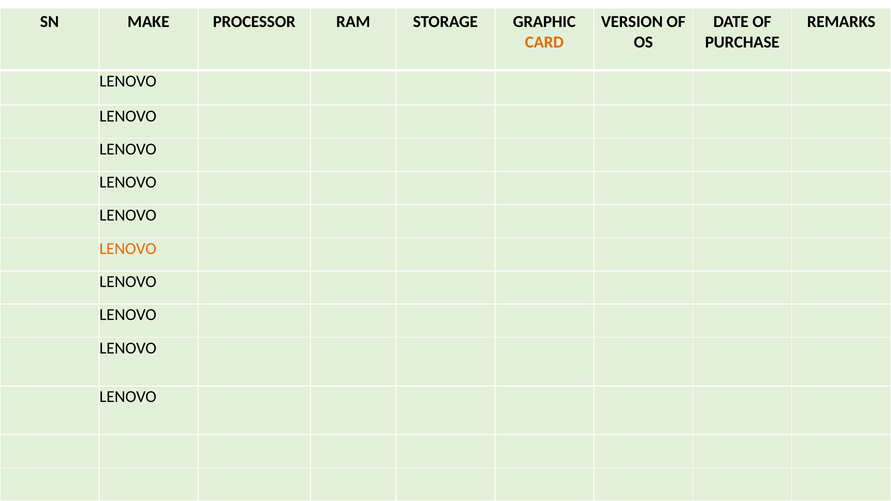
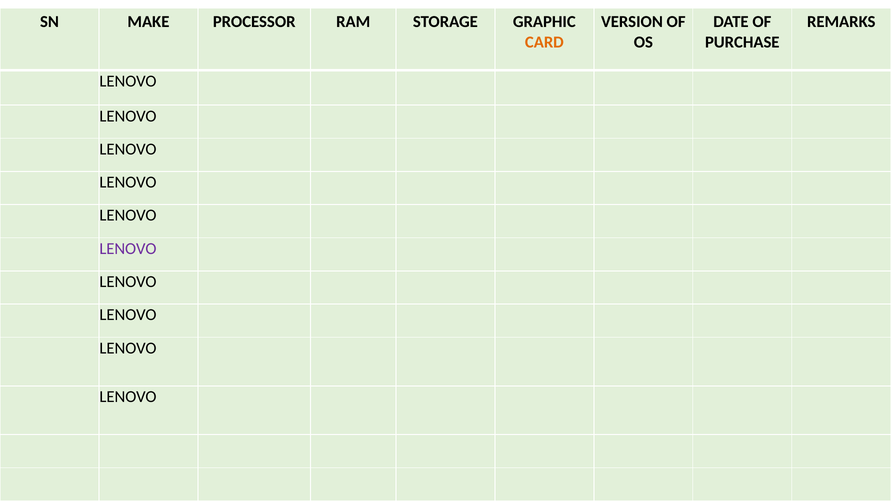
LENOVO at (128, 249) colour: orange -> purple
